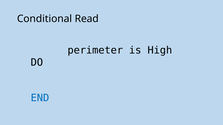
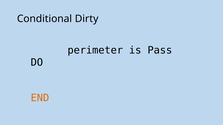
Read: Read -> Dirty
High: High -> Pass
END colour: blue -> orange
